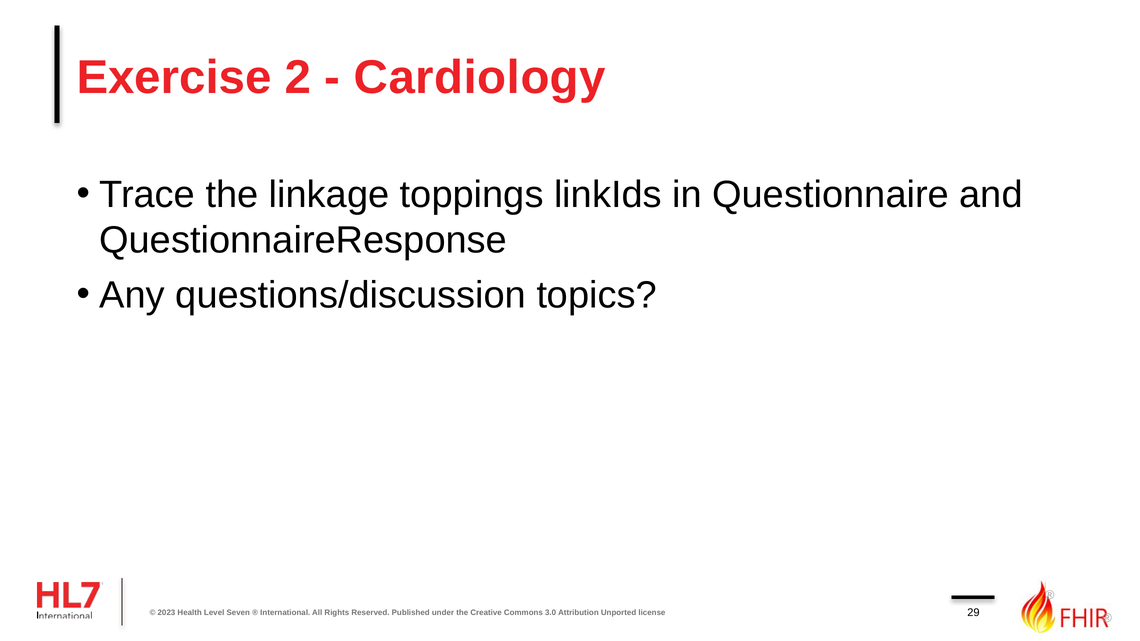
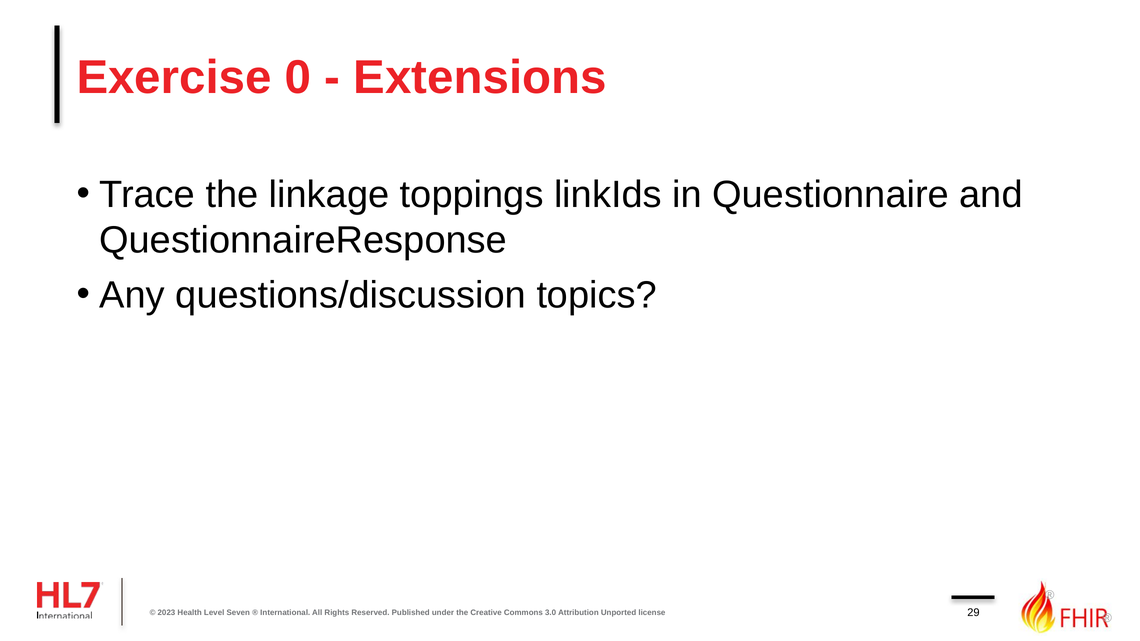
2: 2 -> 0
Cardiology: Cardiology -> Extensions
